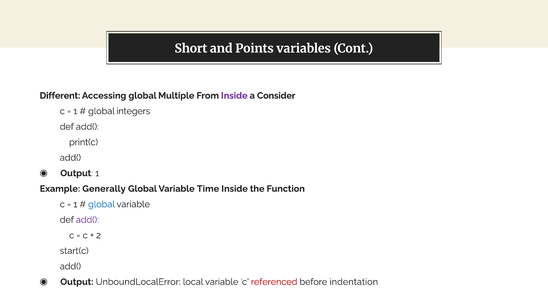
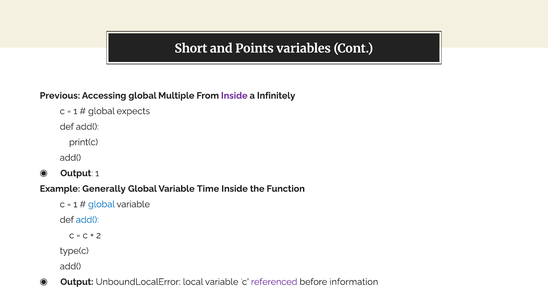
Different: Different -> Previous
Consider: Consider -> Infinitely
integers: integers -> expects
add( at (87, 220) colour: purple -> blue
start(c: start(c -> type(c
referenced colour: red -> purple
indentation: indentation -> information
